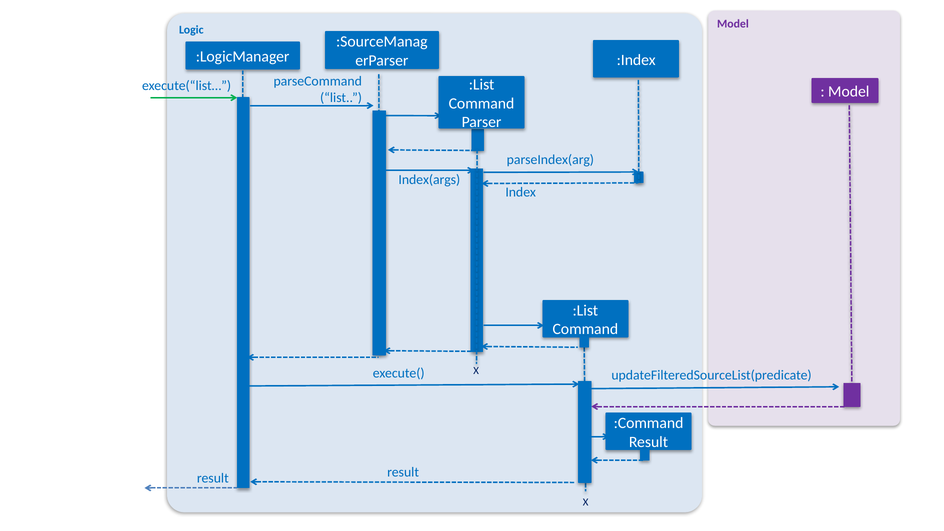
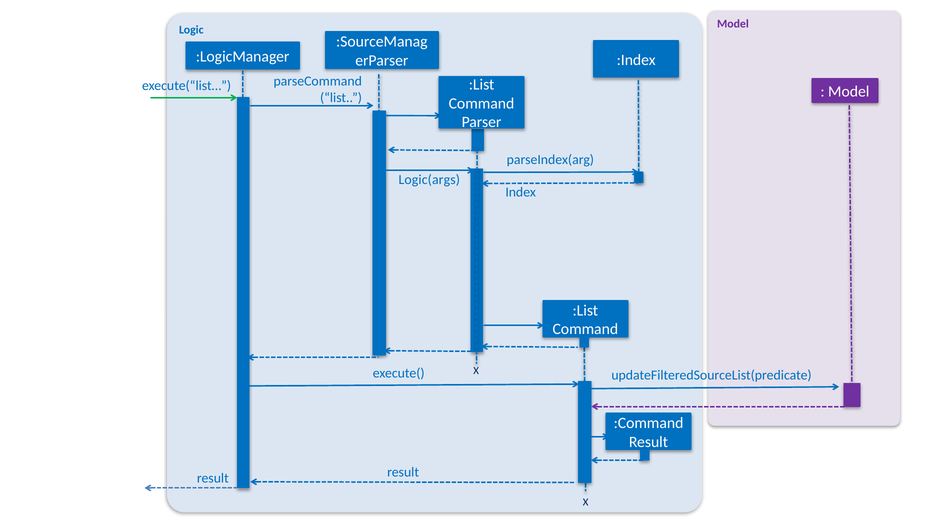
Index(args: Index(args -> Logic(args
